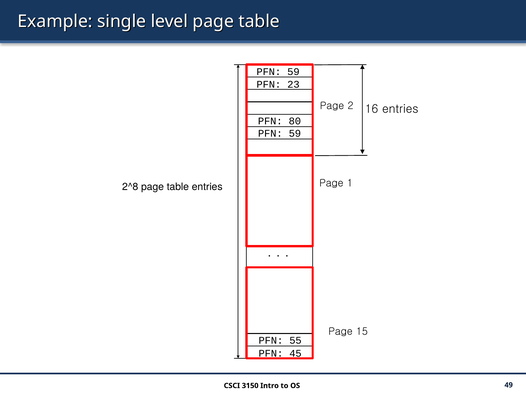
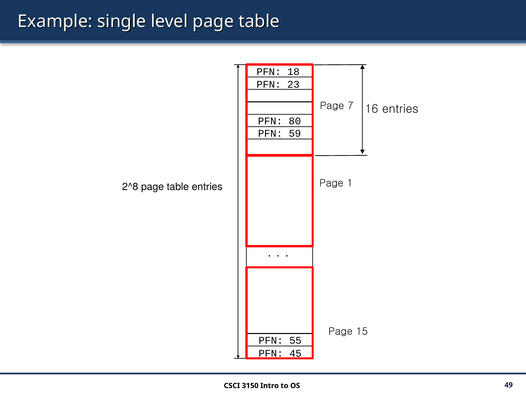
59 at (293, 72): 59 -> 18
2: 2 -> 7
